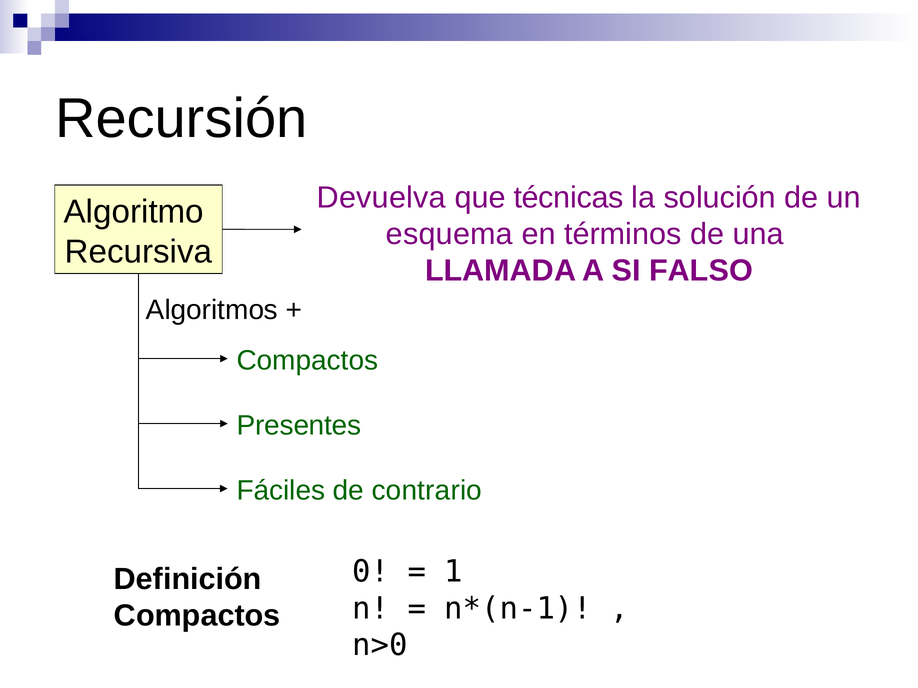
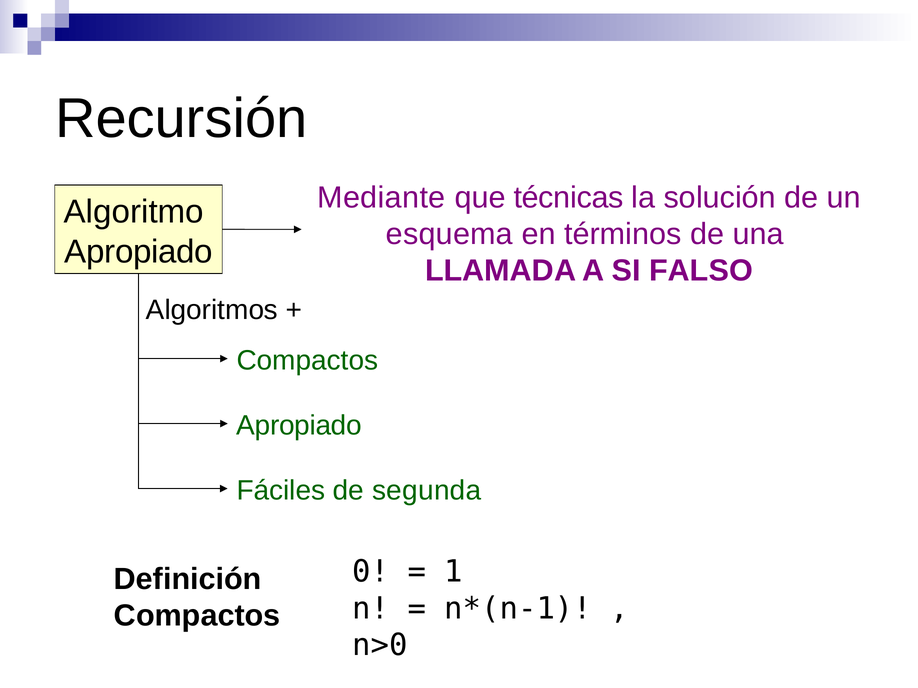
Devuelva: Devuelva -> Mediante
Recursiva at (139, 252): Recursiva -> Apropiado
Presentes at (299, 426): Presentes -> Apropiado
contrario: contrario -> segunda
